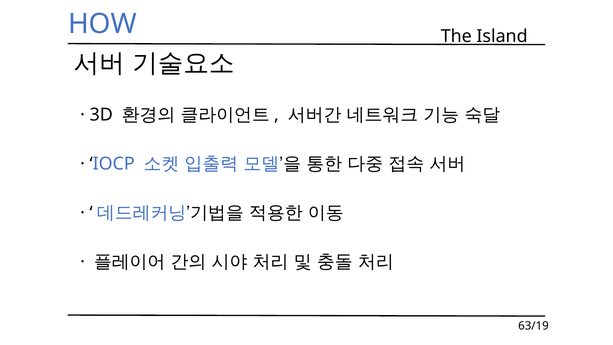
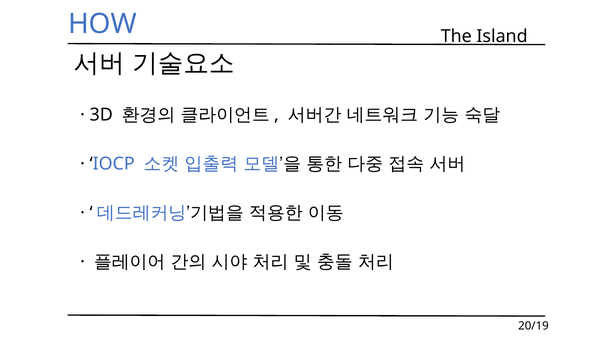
63/19: 63/19 -> 20/19
